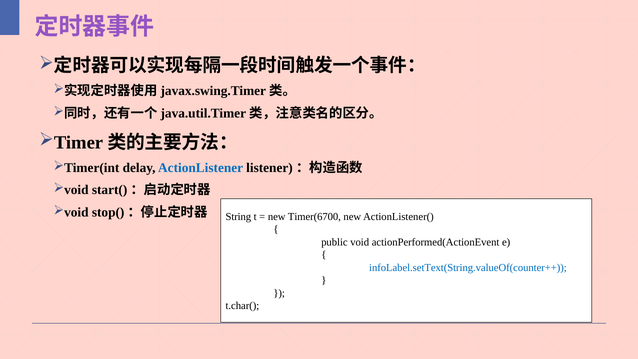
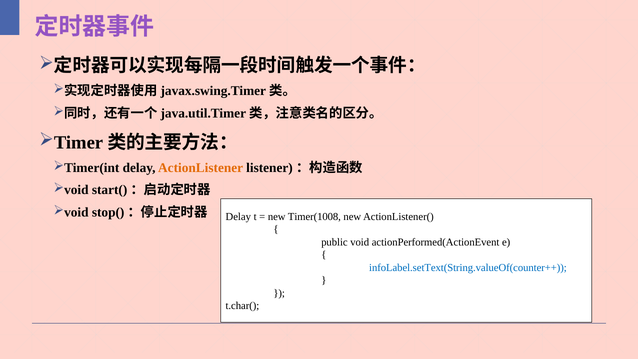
ActionListener colour: blue -> orange
String at (238, 217): String -> Delay
Timer(6700: Timer(6700 -> Timer(1008
